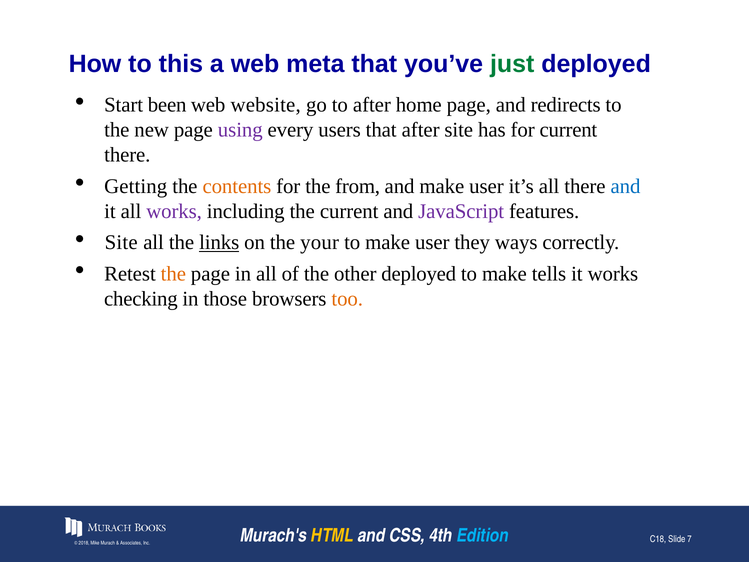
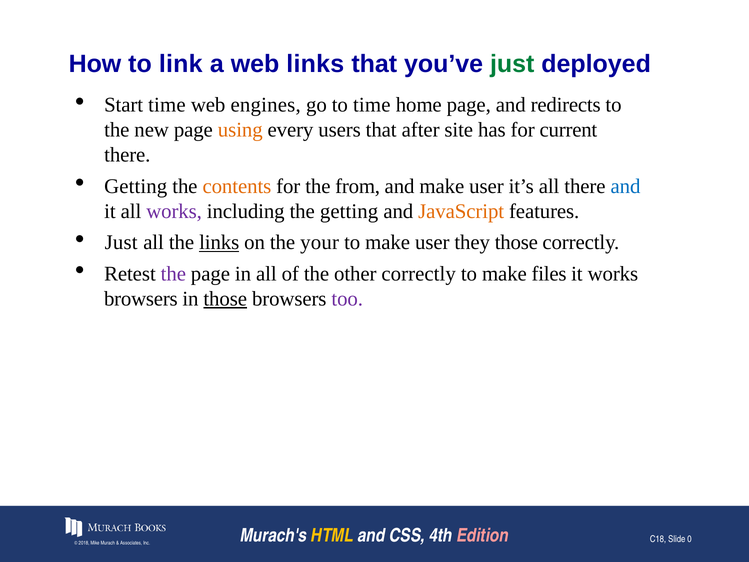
this: this -> link
web meta: meta -> links
Start been: been -> time
website: website -> engines
to after: after -> time
using colour: purple -> orange
the current: current -> getting
JavaScript colour: purple -> orange
Site at (121, 242): Site -> Just
they ways: ways -> those
the at (173, 274) colour: orange -> purple
other deployed: deployed -> correctly
tells: tells -> files
checking at (141, 299): checking -> browsers
those at (225, 299) underline: none -> present
too colour: orange -> purple
Edition colour: light blue -> pink
7: 7 -> 0
